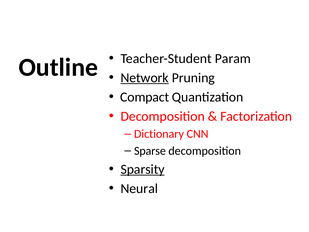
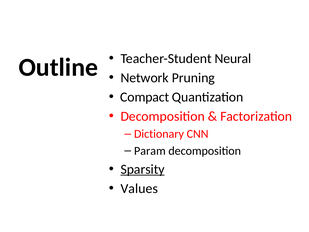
Param: Param -> Neural
Network underline: present -> none
Sparse: Sparse -> Param
Neural: Neural -> Values
